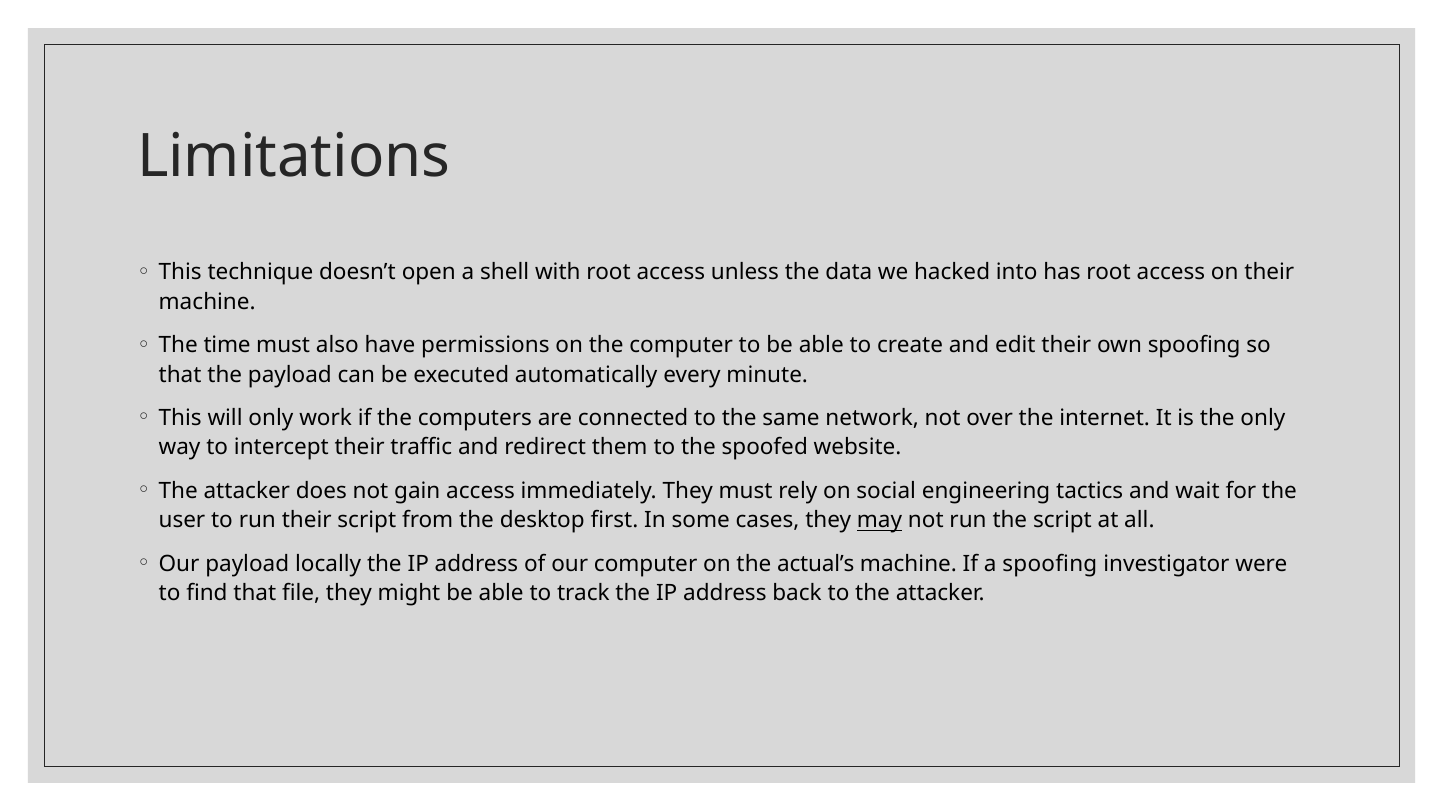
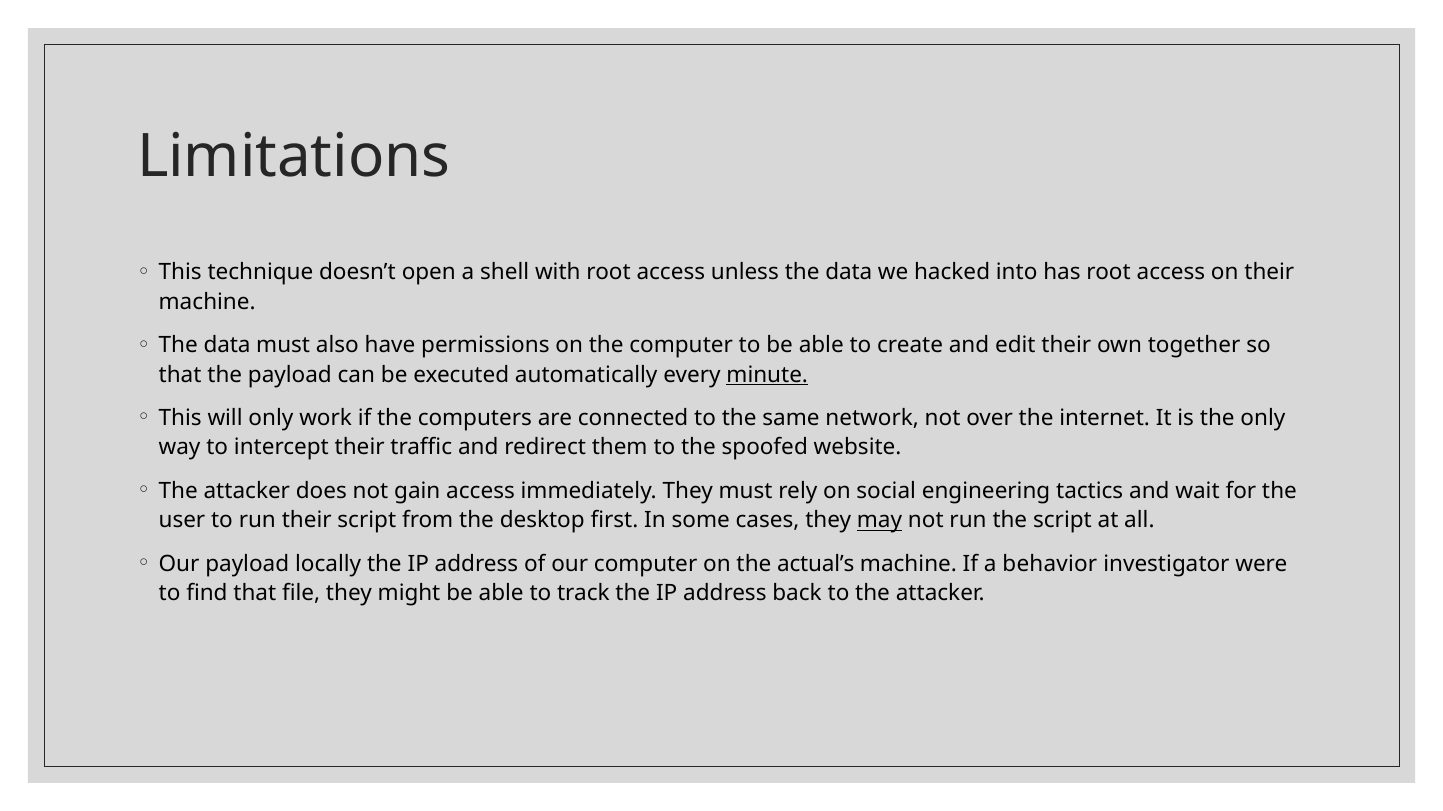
time at (227, 345): time -> data
own spoofing: spoofing -> together
minute underline: none -> present
a spoofing: spoofing -> behavior
